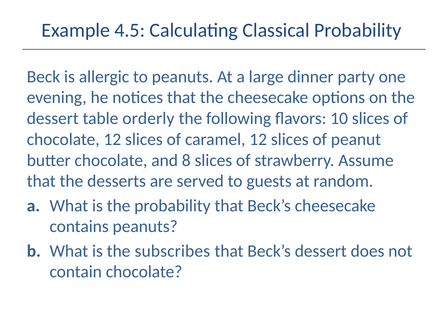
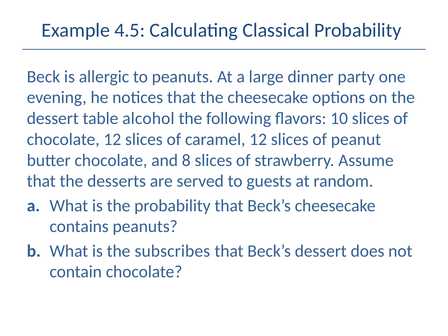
orderly: orderly -> alcohol
